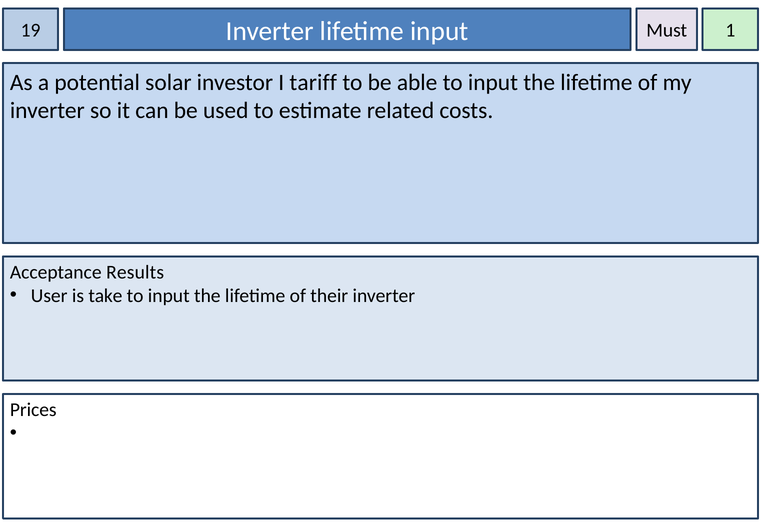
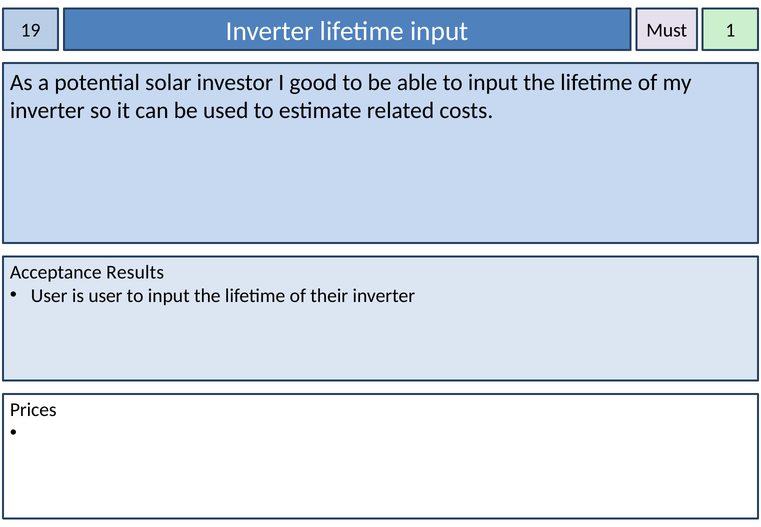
tariff: tariff -> good
is take: take -> user
